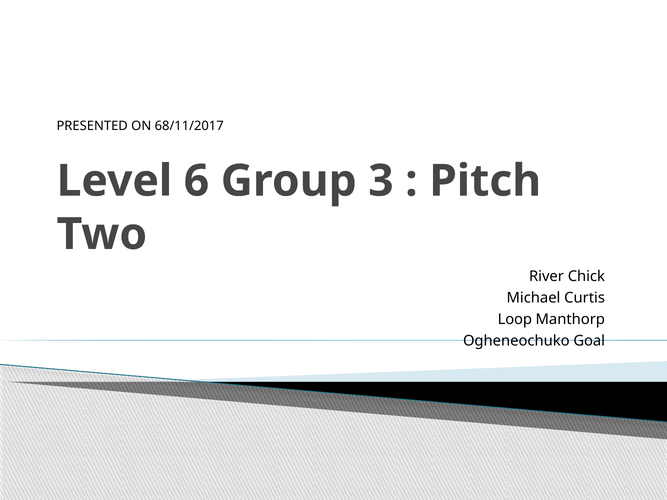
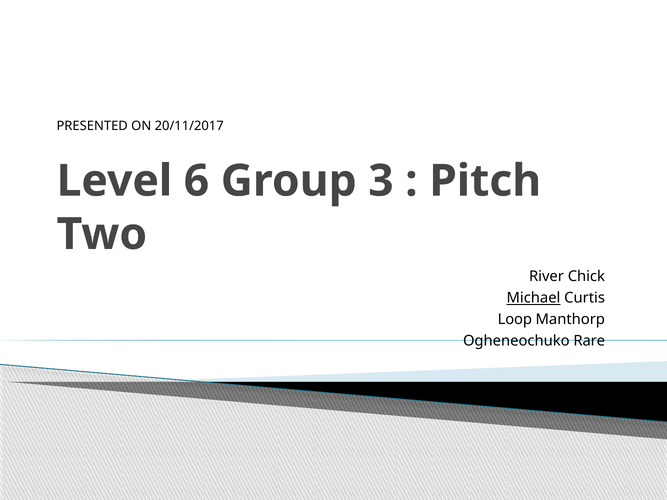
68/11/2017: 68/11/2017 -> 20/11/2017
Michael underline: none -> present
Goal: Goal -> Rare
